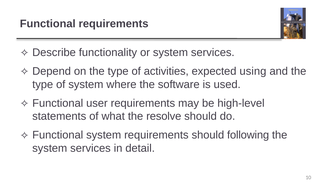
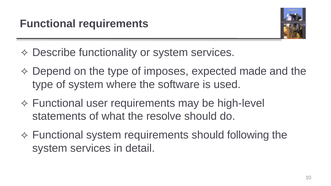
activities: activities -> imposes
using: using -> made
